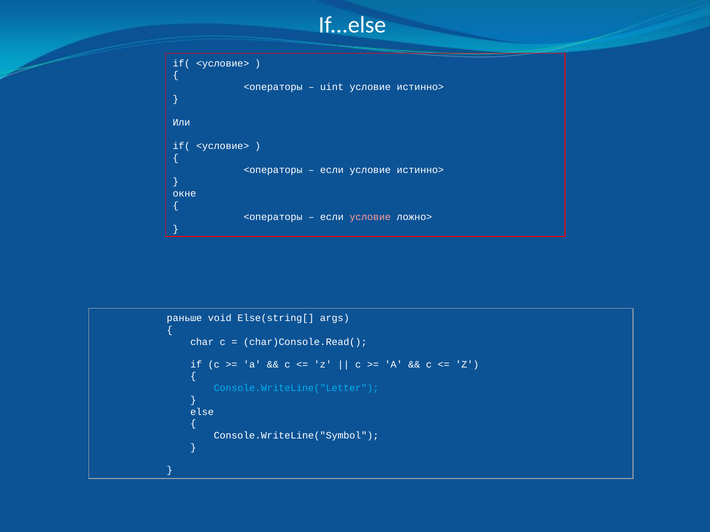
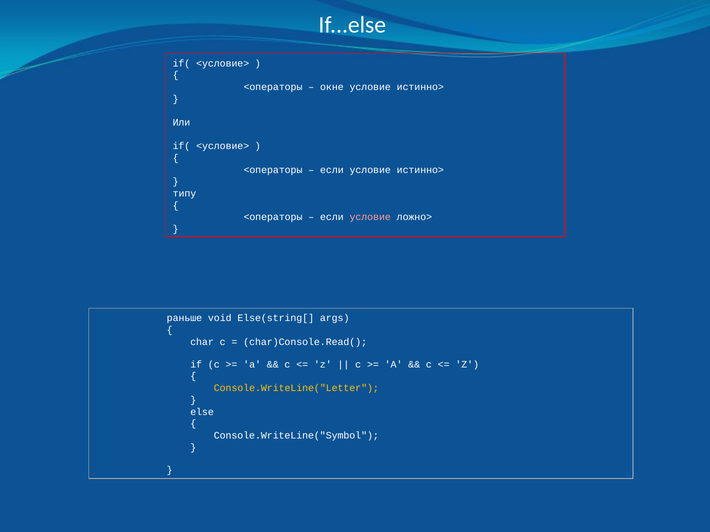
uint: uint -> окне
окне: окне -> типу
Console.WriteLine("Letter colour: light blue -> yellow
